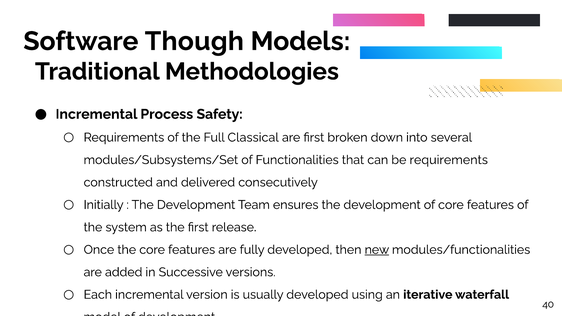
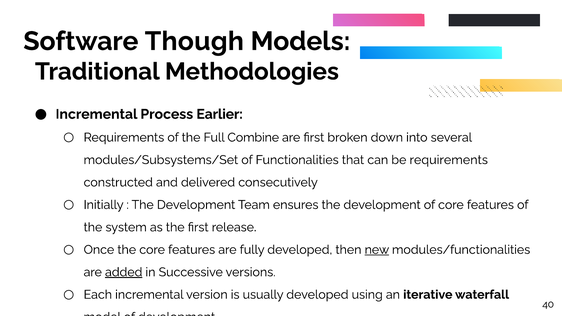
Safety: Safety -> Earlier
Classical: Classical -> Combine
added underline: none -> present
